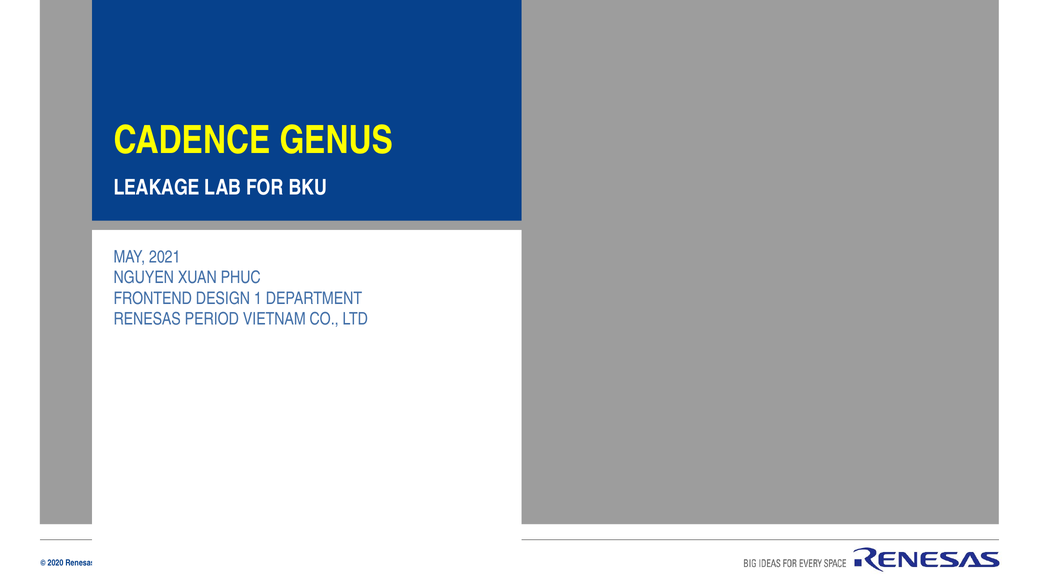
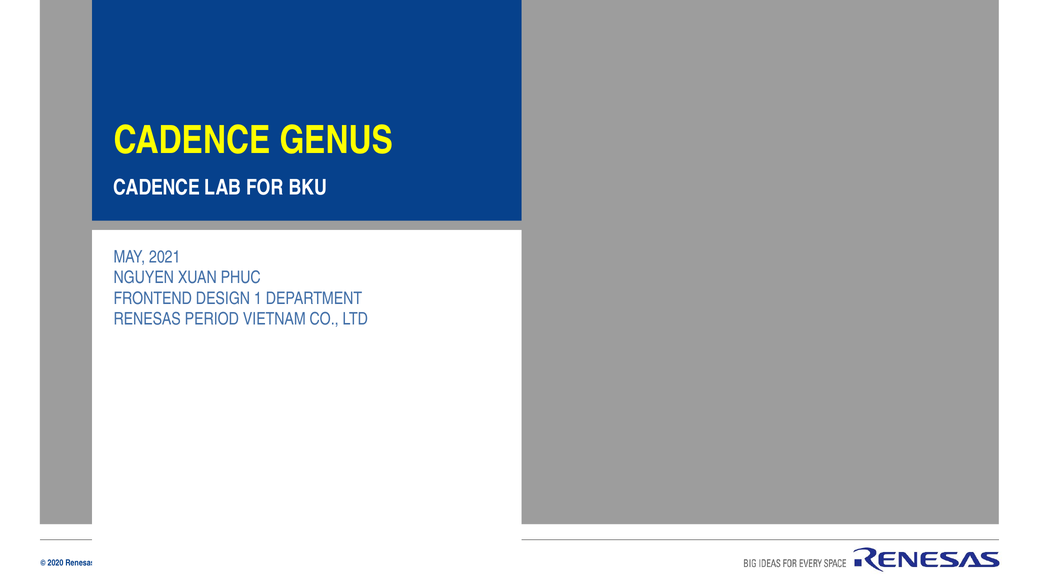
LEAKAGE at (157, 188): LEAKAGE -> CADENCE
